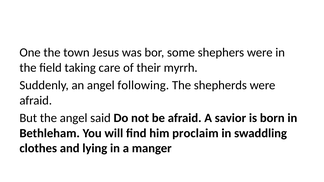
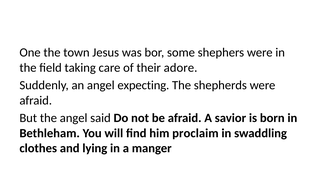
myrrh: myrrh -> adore
following: following -> expecting
